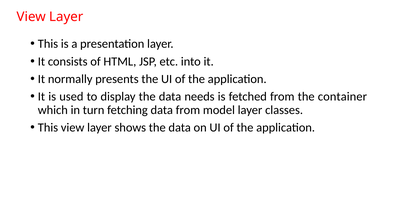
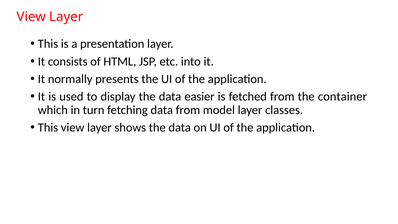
needs: needs -> easier
